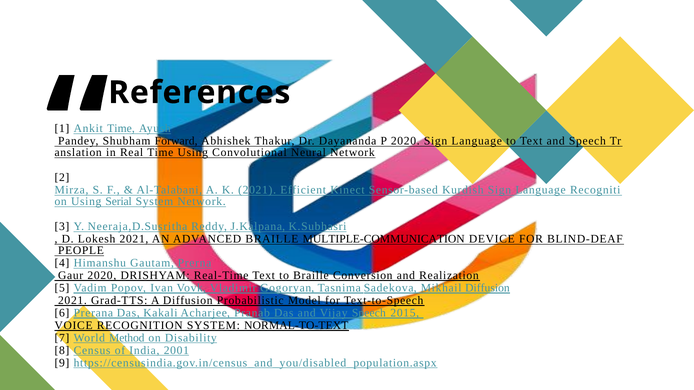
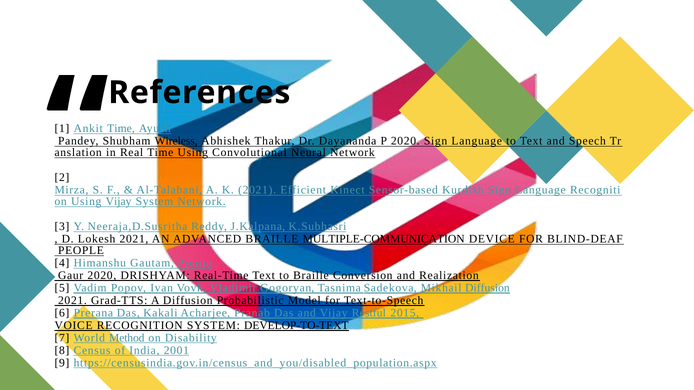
Forward: Forward -> Wireless
Serial at (119, 202): Serial -> Vijay
Vijay Speech: Speech -> Restful
NORMAL-TO-TEXT: NORMAL-TO-TEXT -> DEVELOP-TO-TEXT
